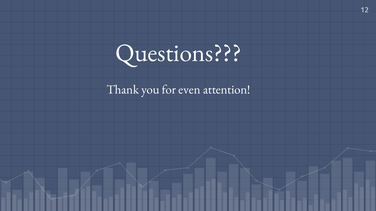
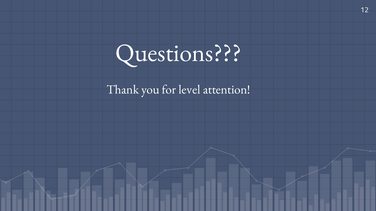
even: even -> level
